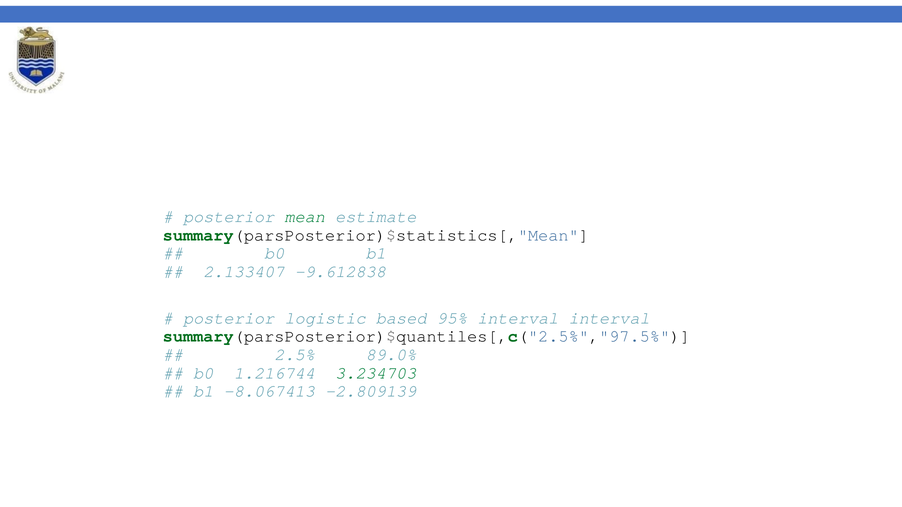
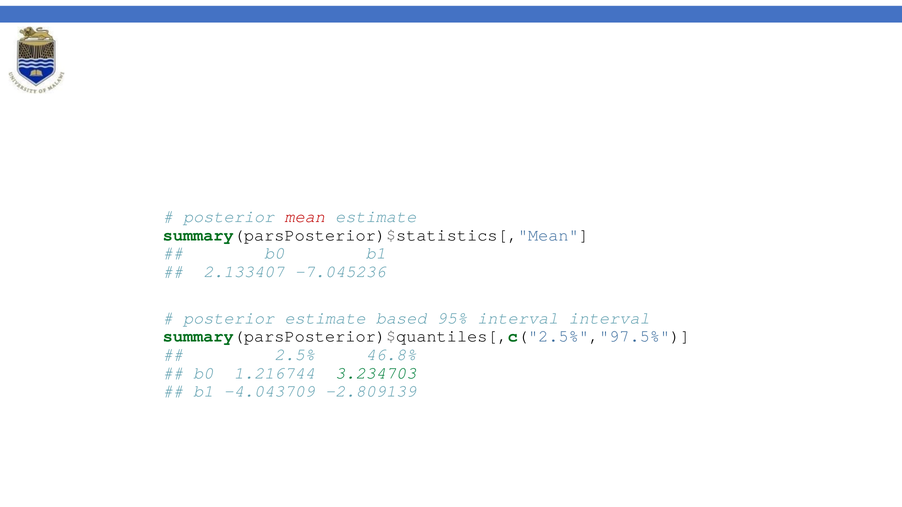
mean colour: green -> red
-9.612838: -9.612838 -> -7.045236
posterior logistic: logistic -> estimate
89.0%: 89.0% -> 46.8%
-8.067413: -8.067413 -> -4.043709
